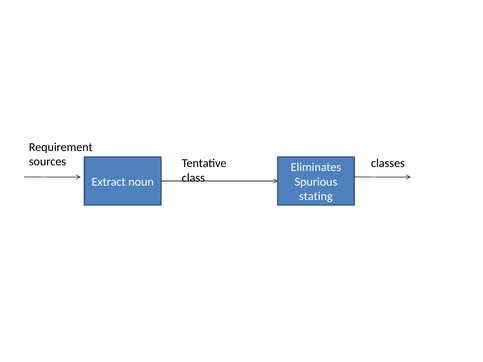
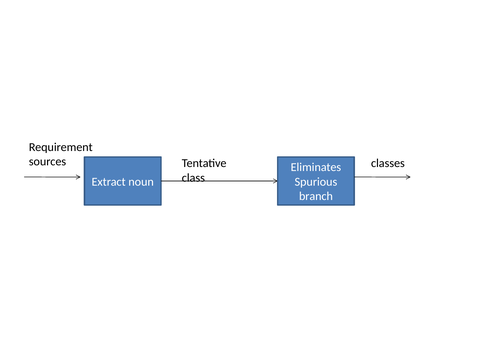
stating: stating -> branch
